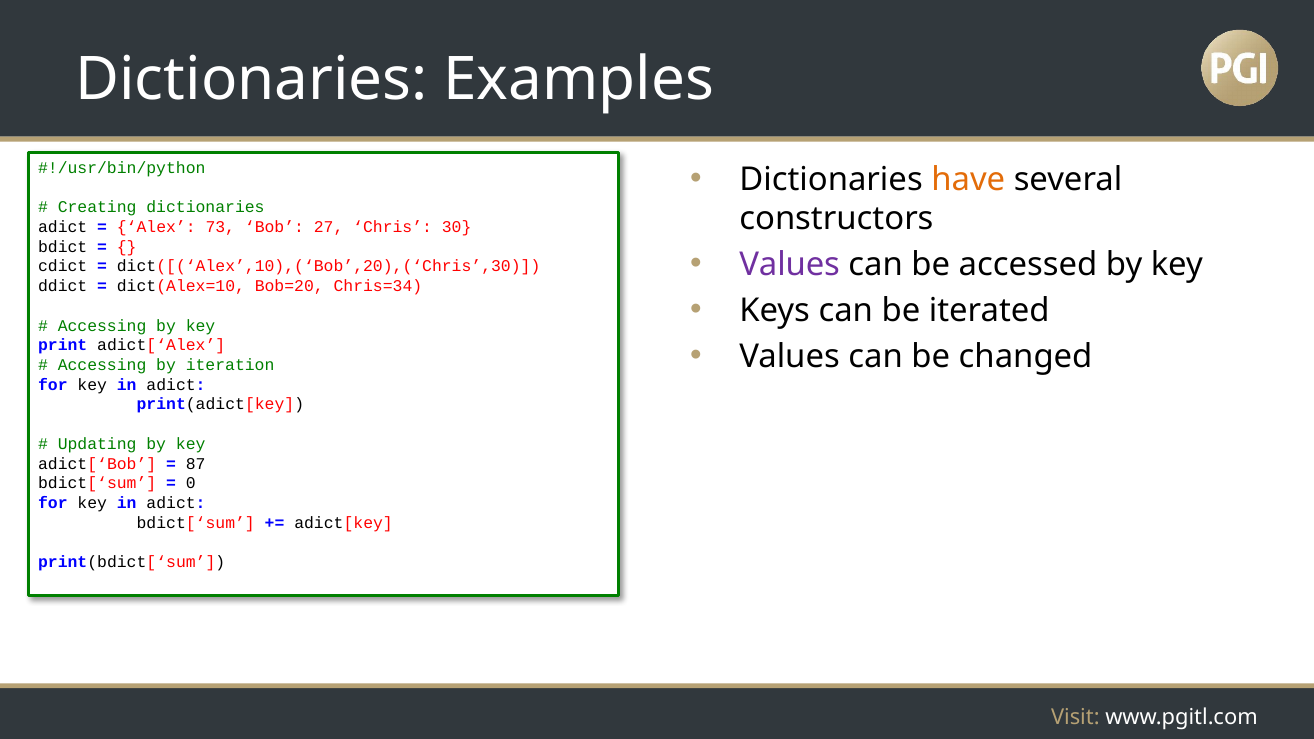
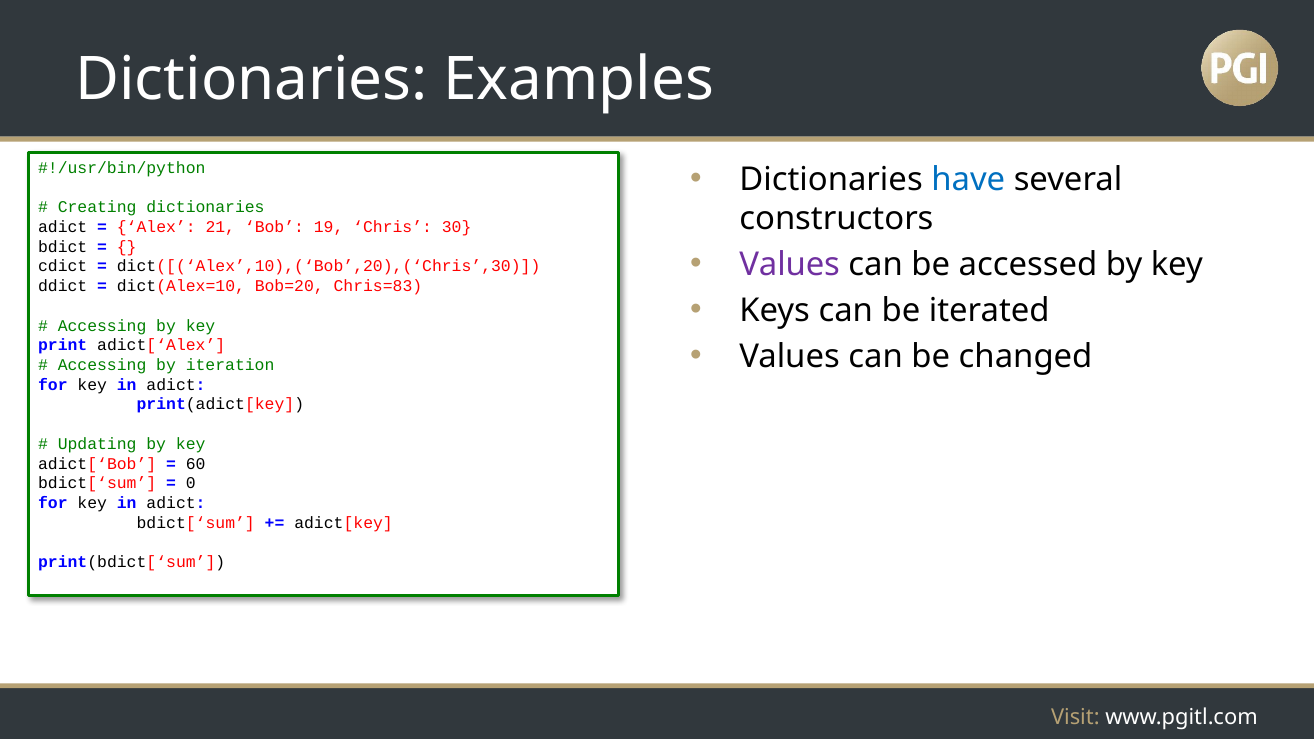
have colour: orange -> blue
73: 73 -> 21
27: 27 -> 19
Chris=34: Chris=34 -> Chris=83
87: 87 -> 60
